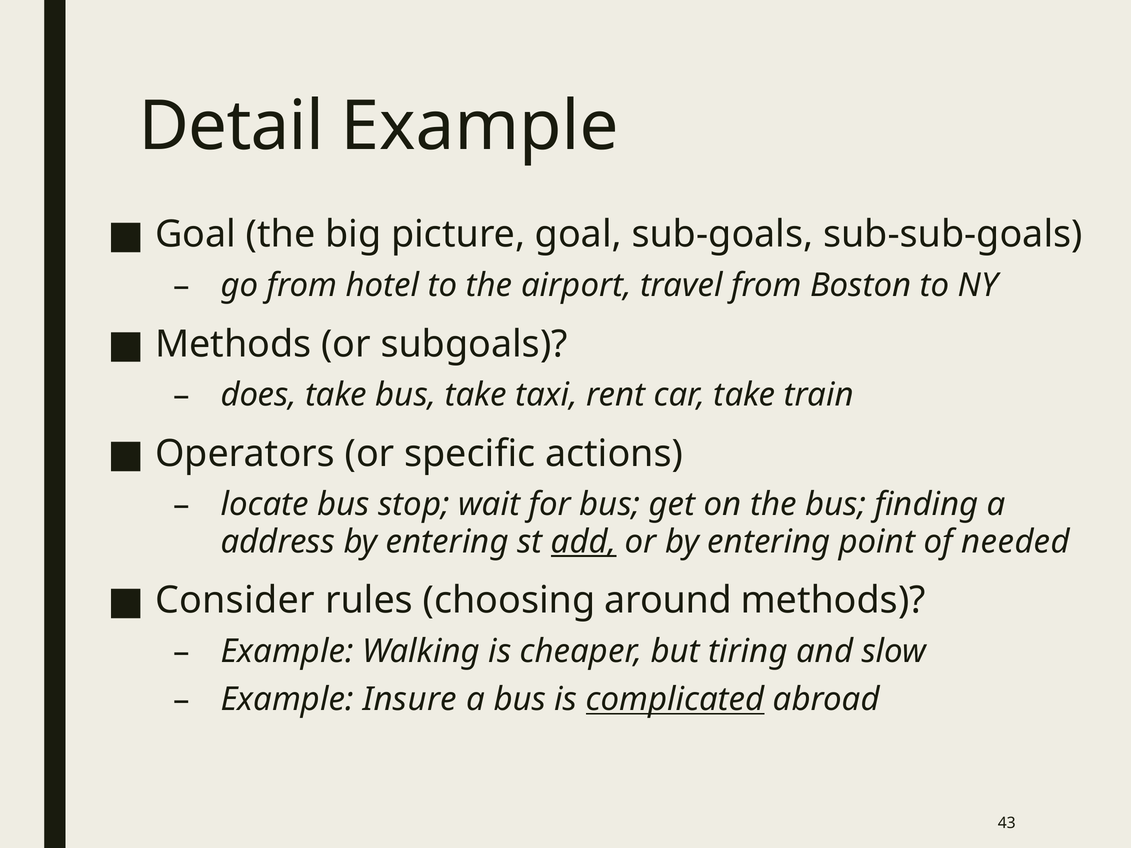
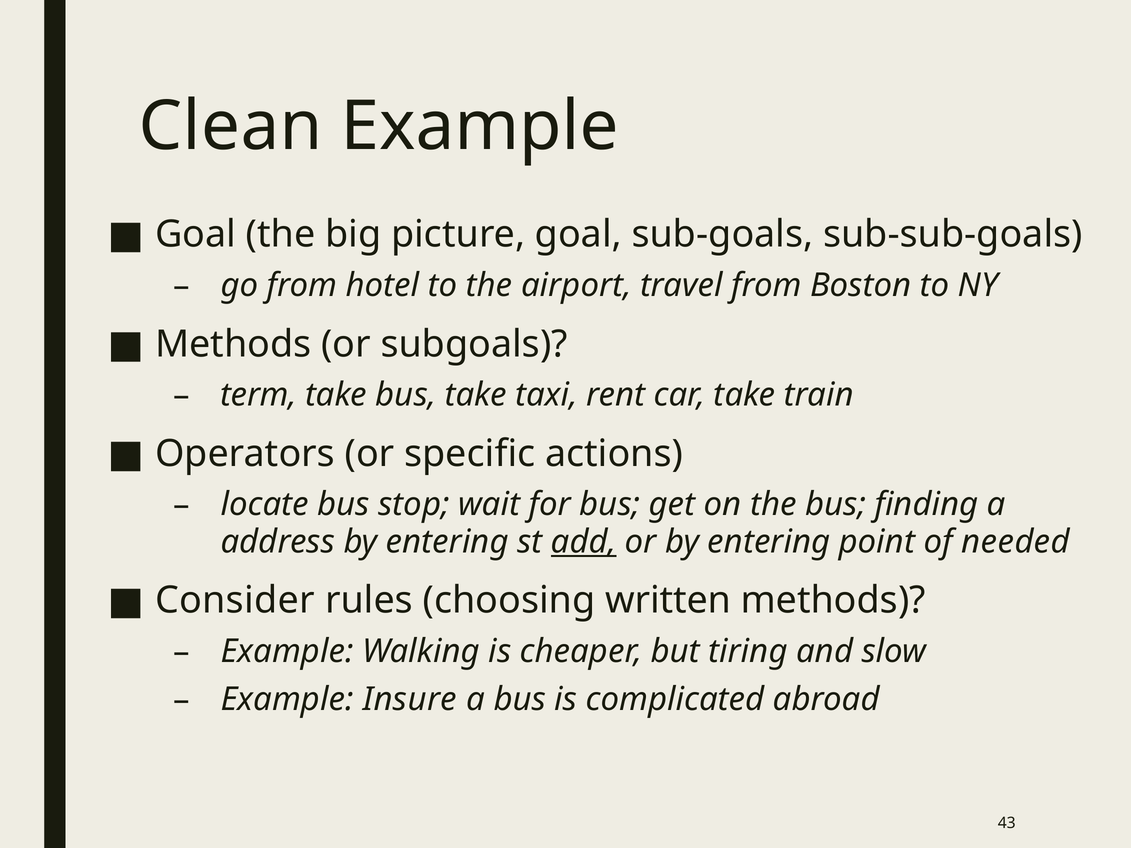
Detail: Detail -> Clean
does: does -> term
around: around -> written
complicated underline: present -> none
